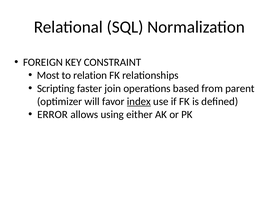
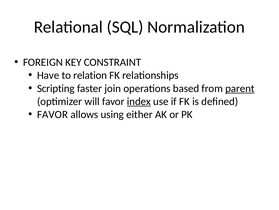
Most: Most -> Have
parent underline: none -> present
ERROR at (53, 114): ERROR -> FAVOR
